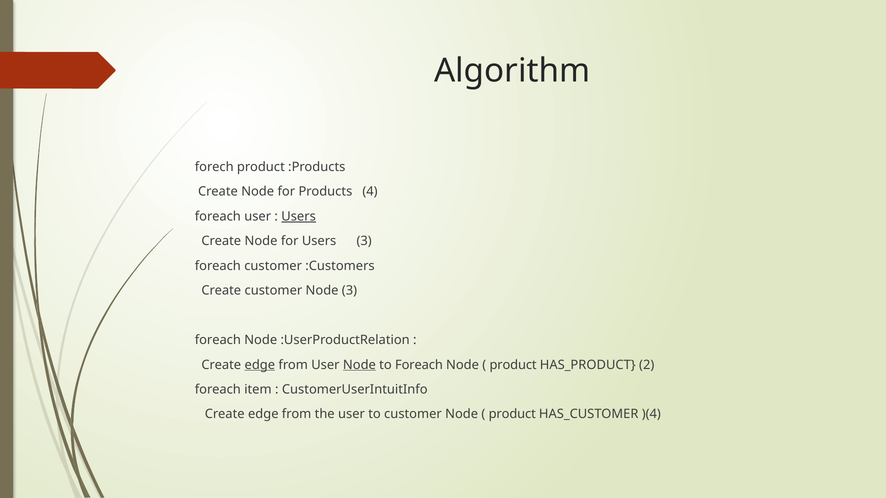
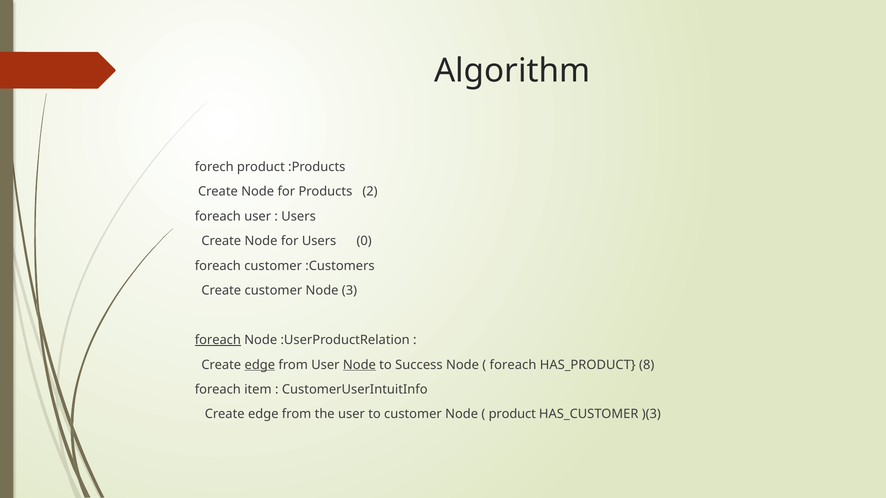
4: 4 -> 2
Users at (299, 217) underline: present -> none
Users 3: 3 -> 0
foreach at (218, 340) underline: none -> present
to Foreach: Foreach -> Success
product at (513, 365): product -> foreach
2: 2 -> 8
)(4: )(4 -> )(3
